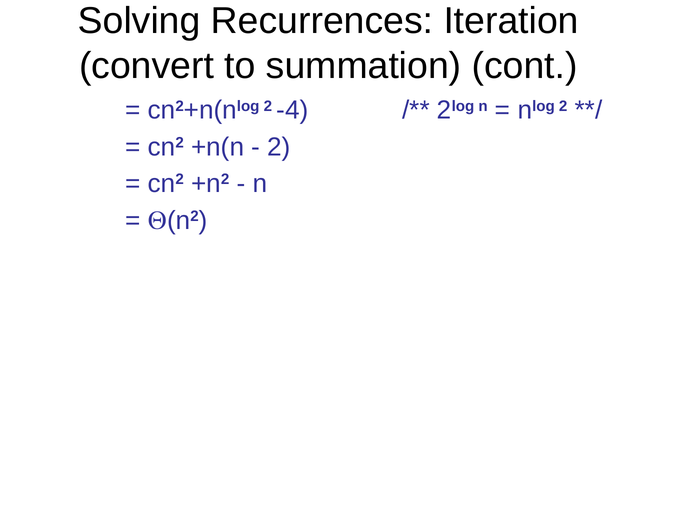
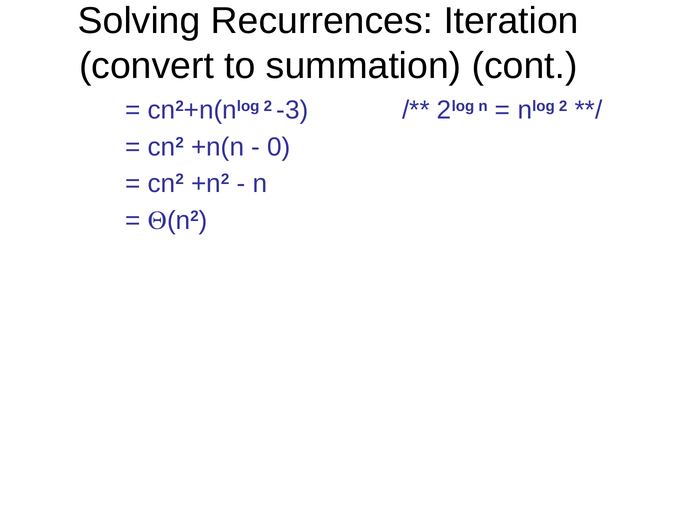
-4: -4 -> -3
2 at (279, 147): 2 -> 0
